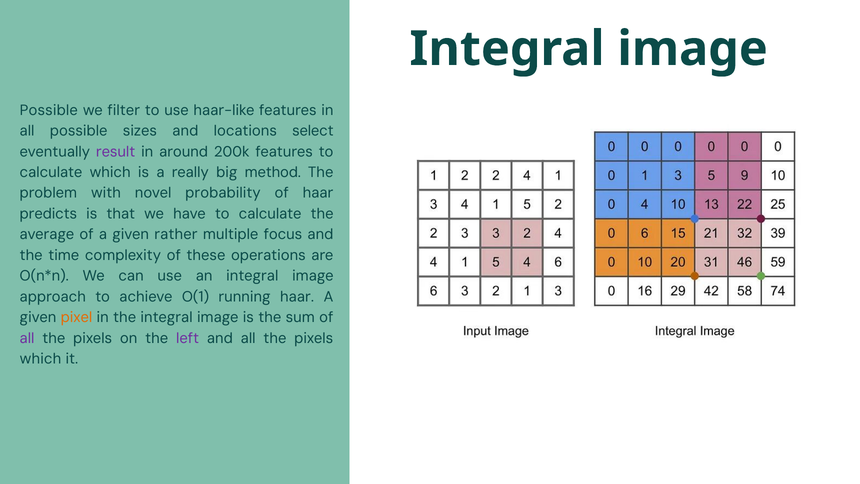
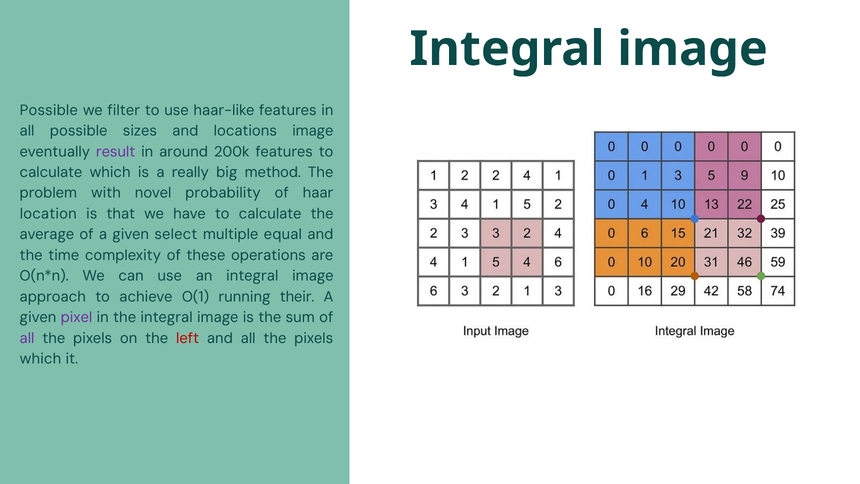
locations select: select -> image
predicts: predicts -> location
rather: rather -> select
focus: focus -> equal
running haar: haar -> their
pixel colour: orange -> purple
left colour: purple -> red
